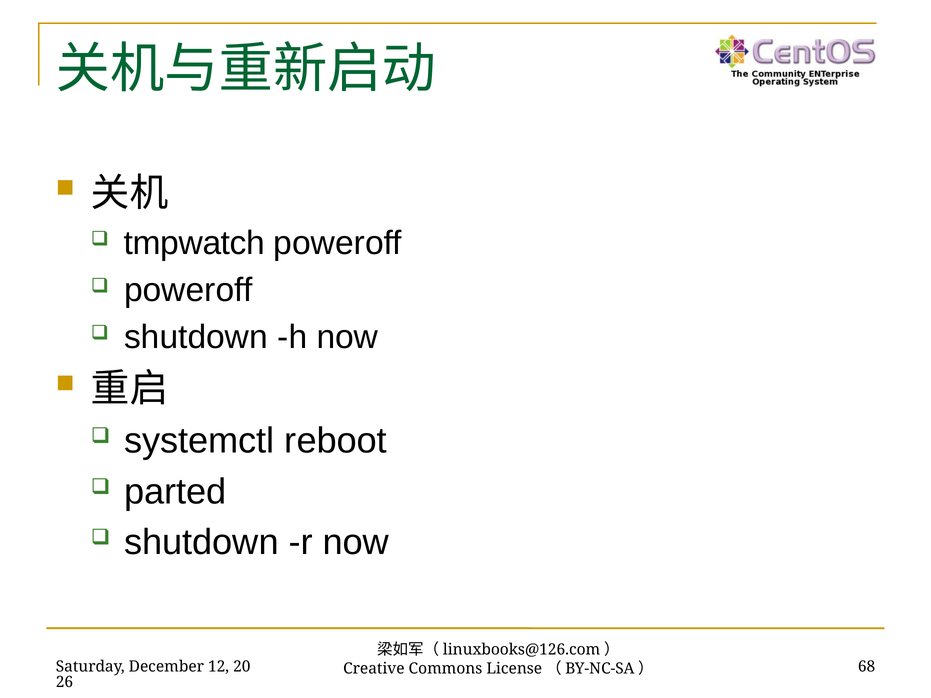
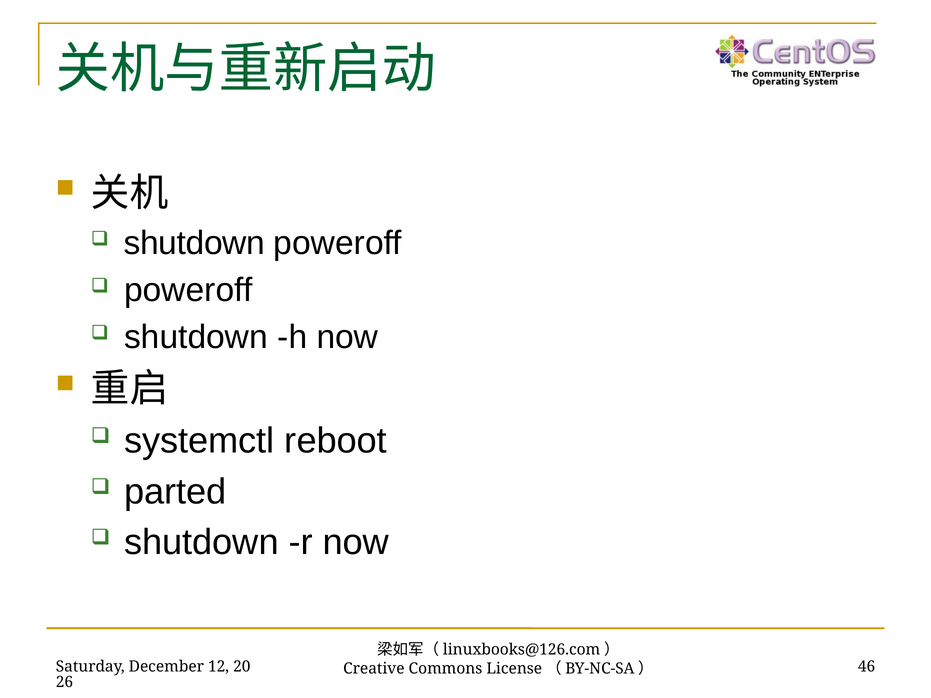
tmpwatch at (194, 243): tmpwatch -> shutdown
68: 68 -> 46
